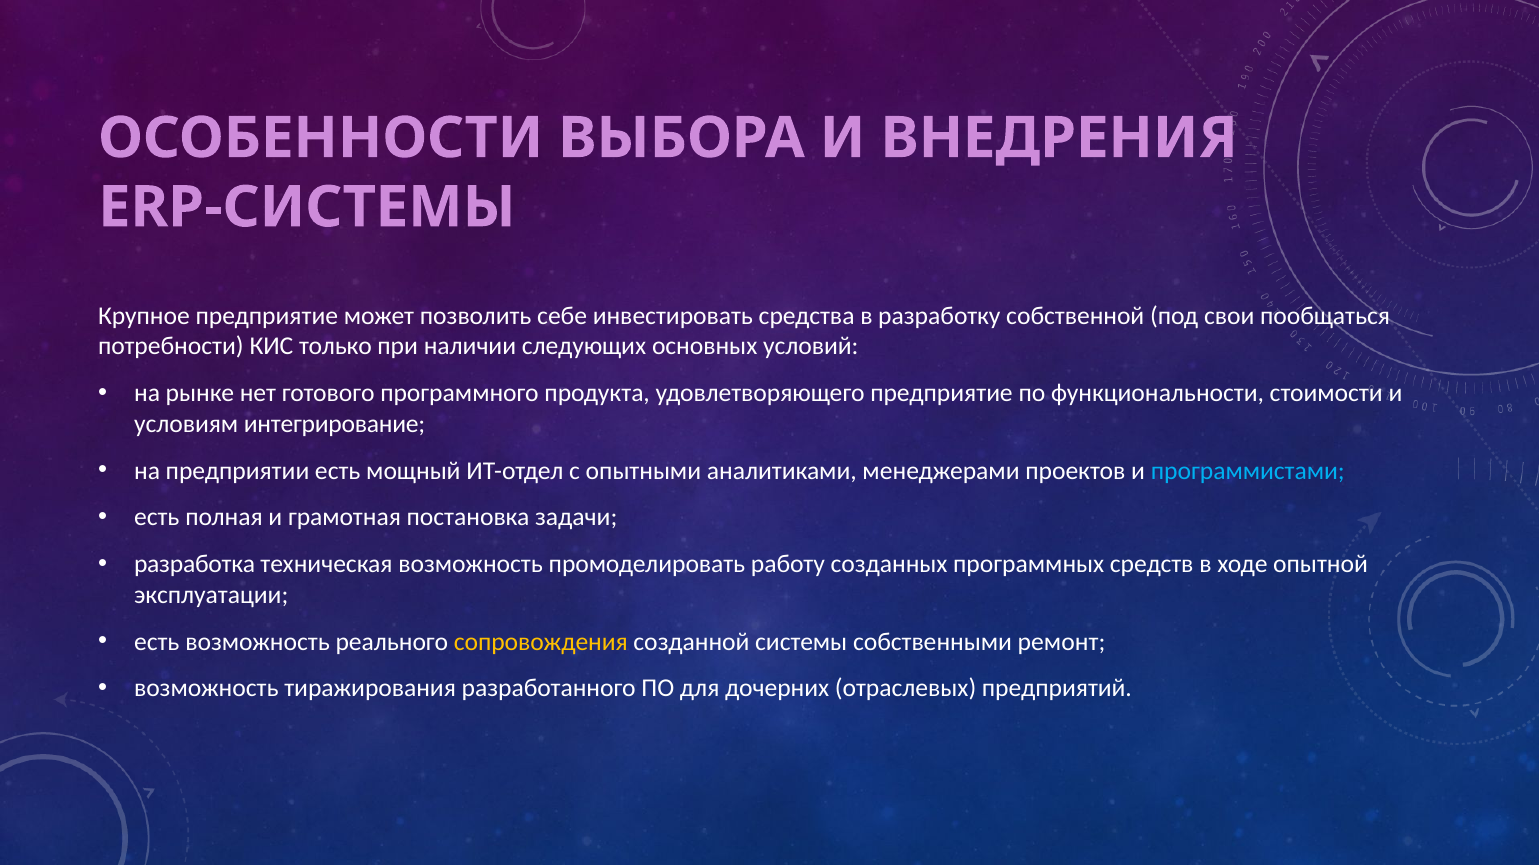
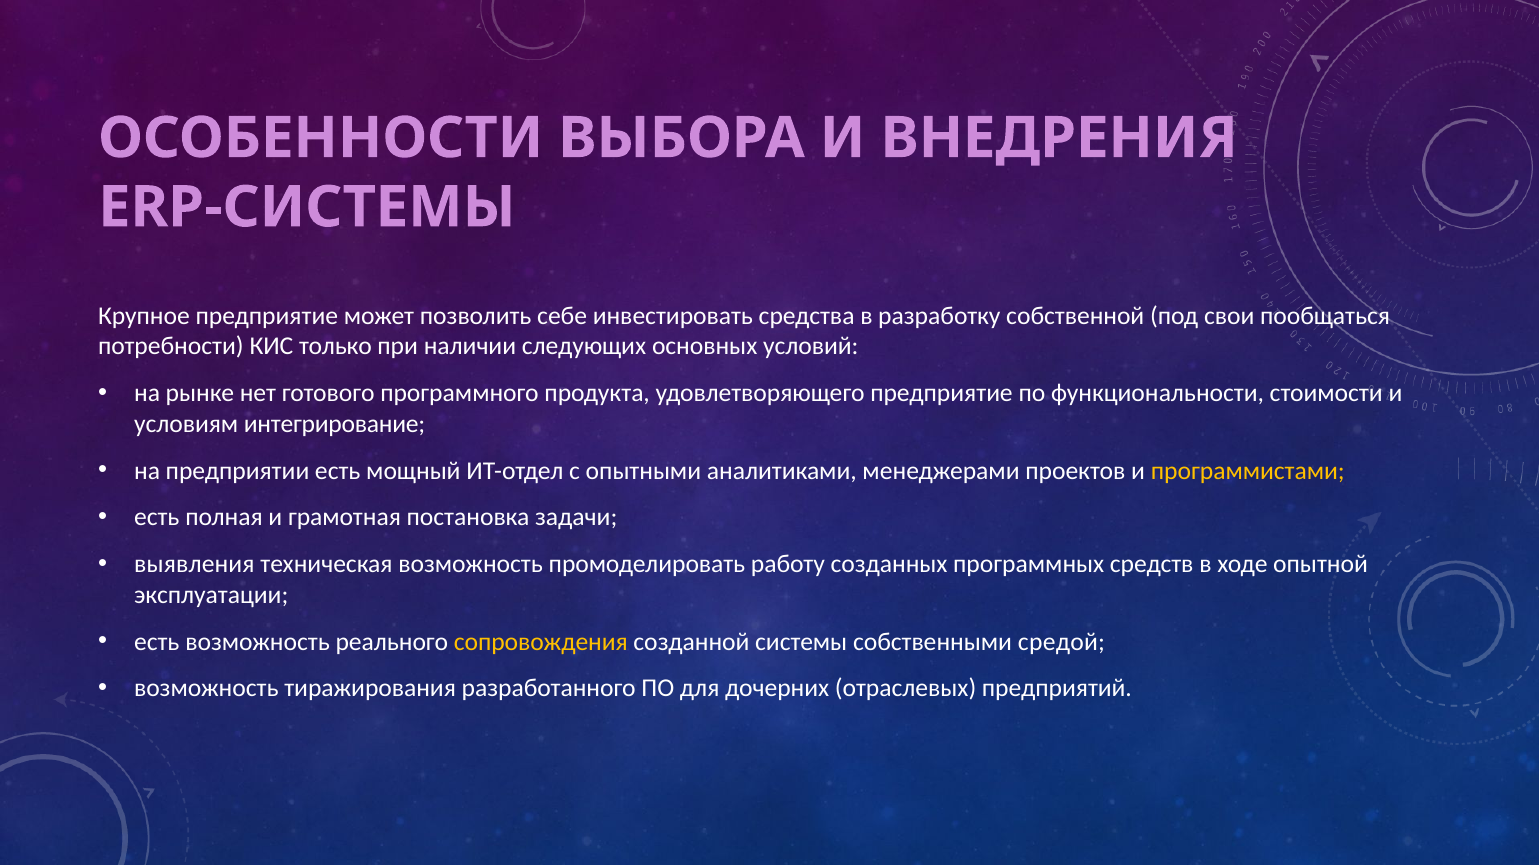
программистами colour: light blue -> yellow
разработка: разработка -> выявления
ремонт: ремонт -> средой
